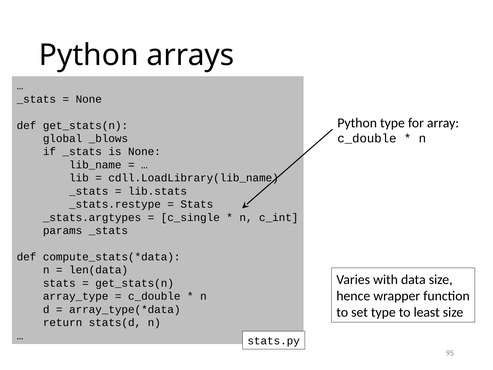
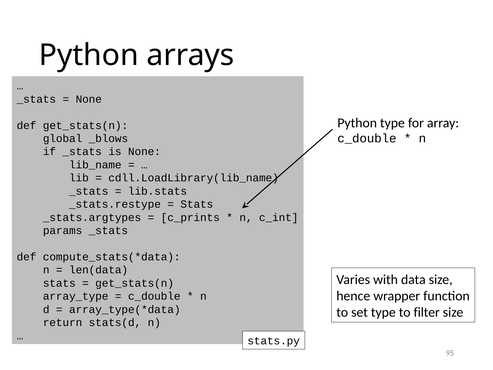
c_single: c_single -> c_prints
least: least -> filter
